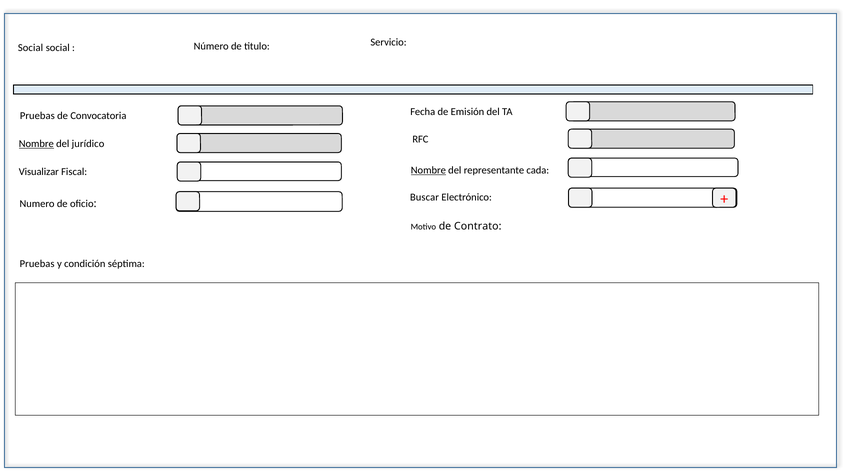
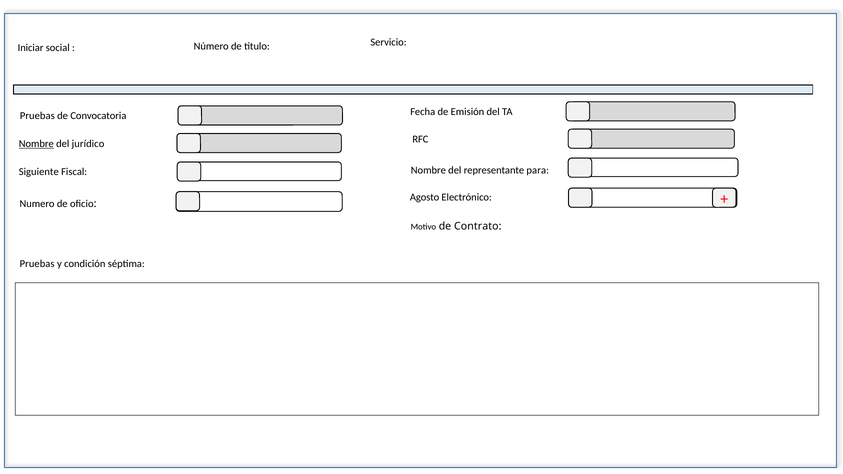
Social at (30, 48): Social -> Iniciar
Nombre at (428, 170) underline: present -> none
cada: cada -> para
Visualizar: Visualizar -> Siguiente
Buscar: Buscar -> Agosto
